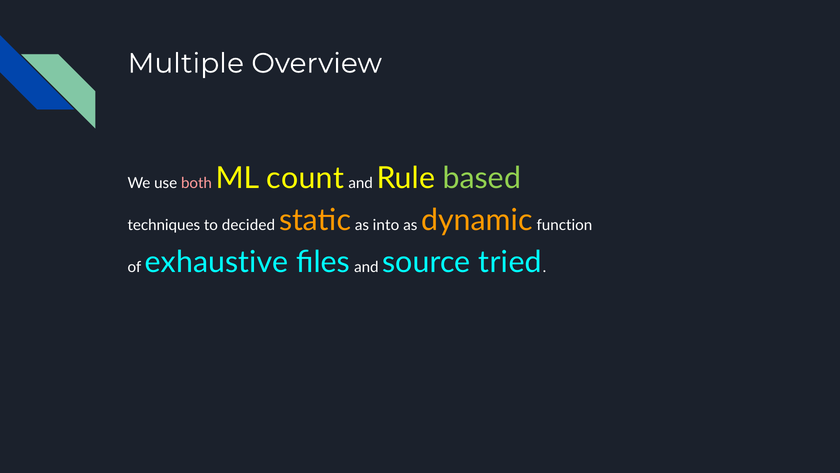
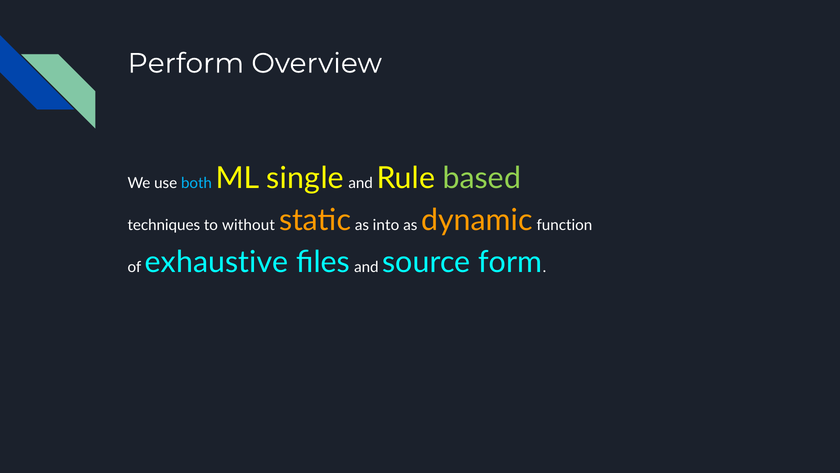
Multiple: Multiple -> Perform
both colour: pink -> light blue
count: count -> single
decided: decided -> without
tried: tried -> form
